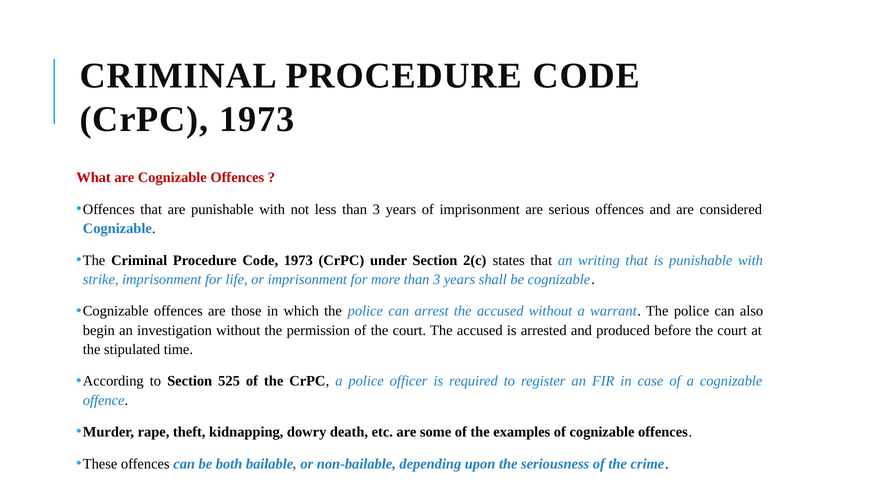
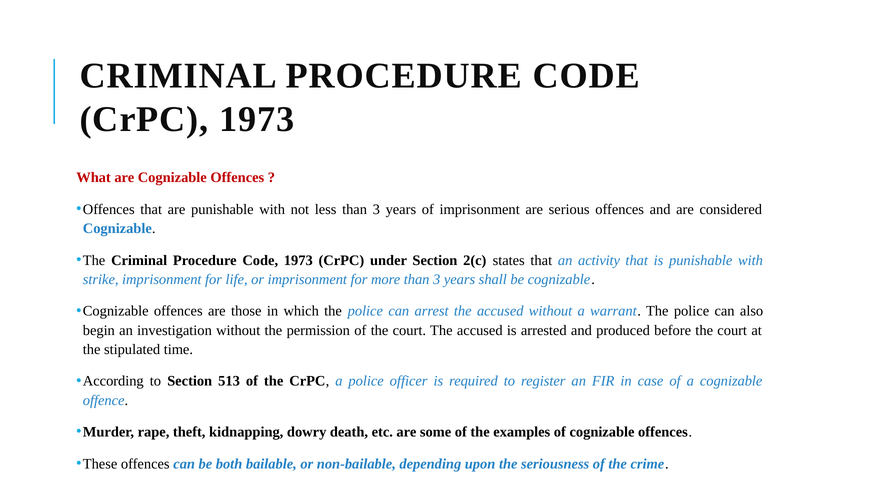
writing: writing -> activity
525: 525 -> 513
